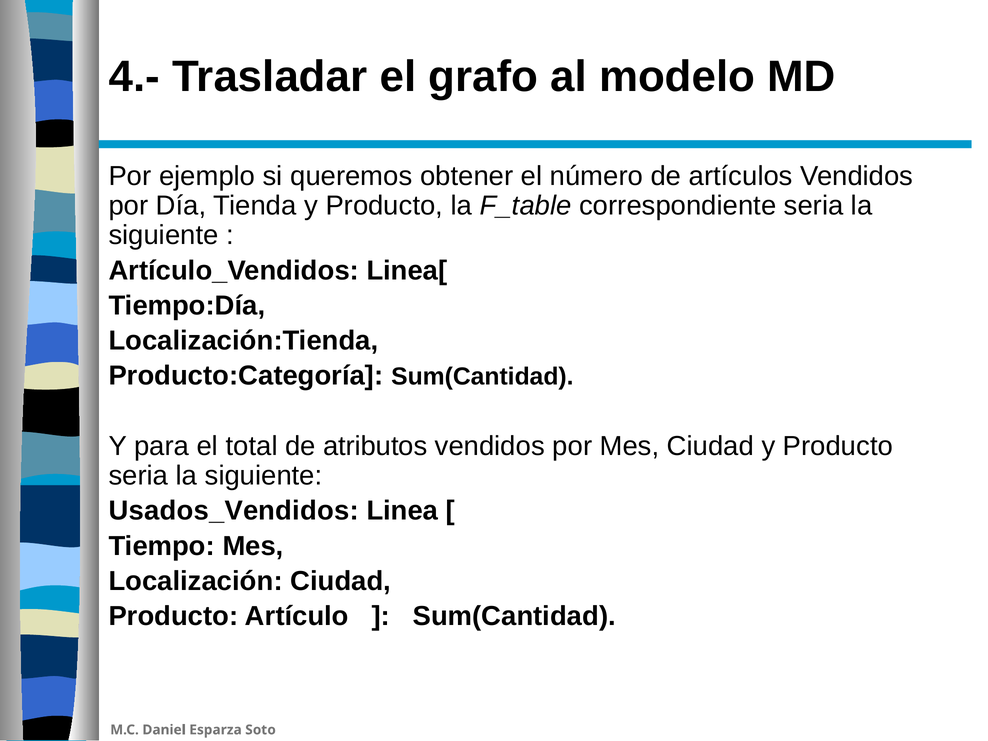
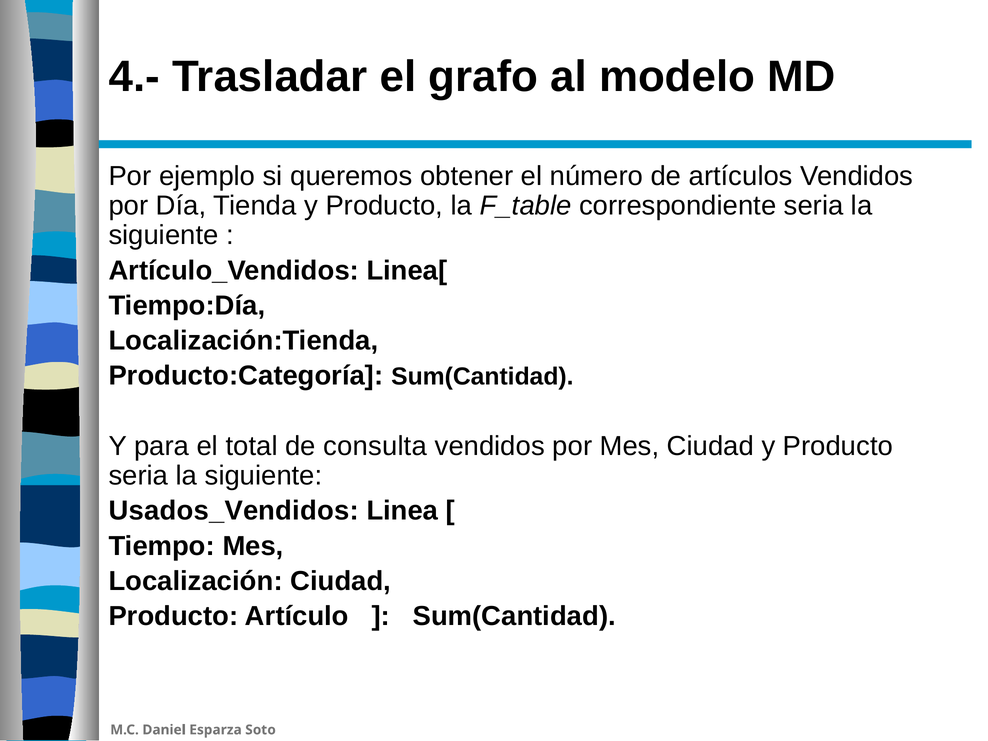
atributos: atributos -> consulta
